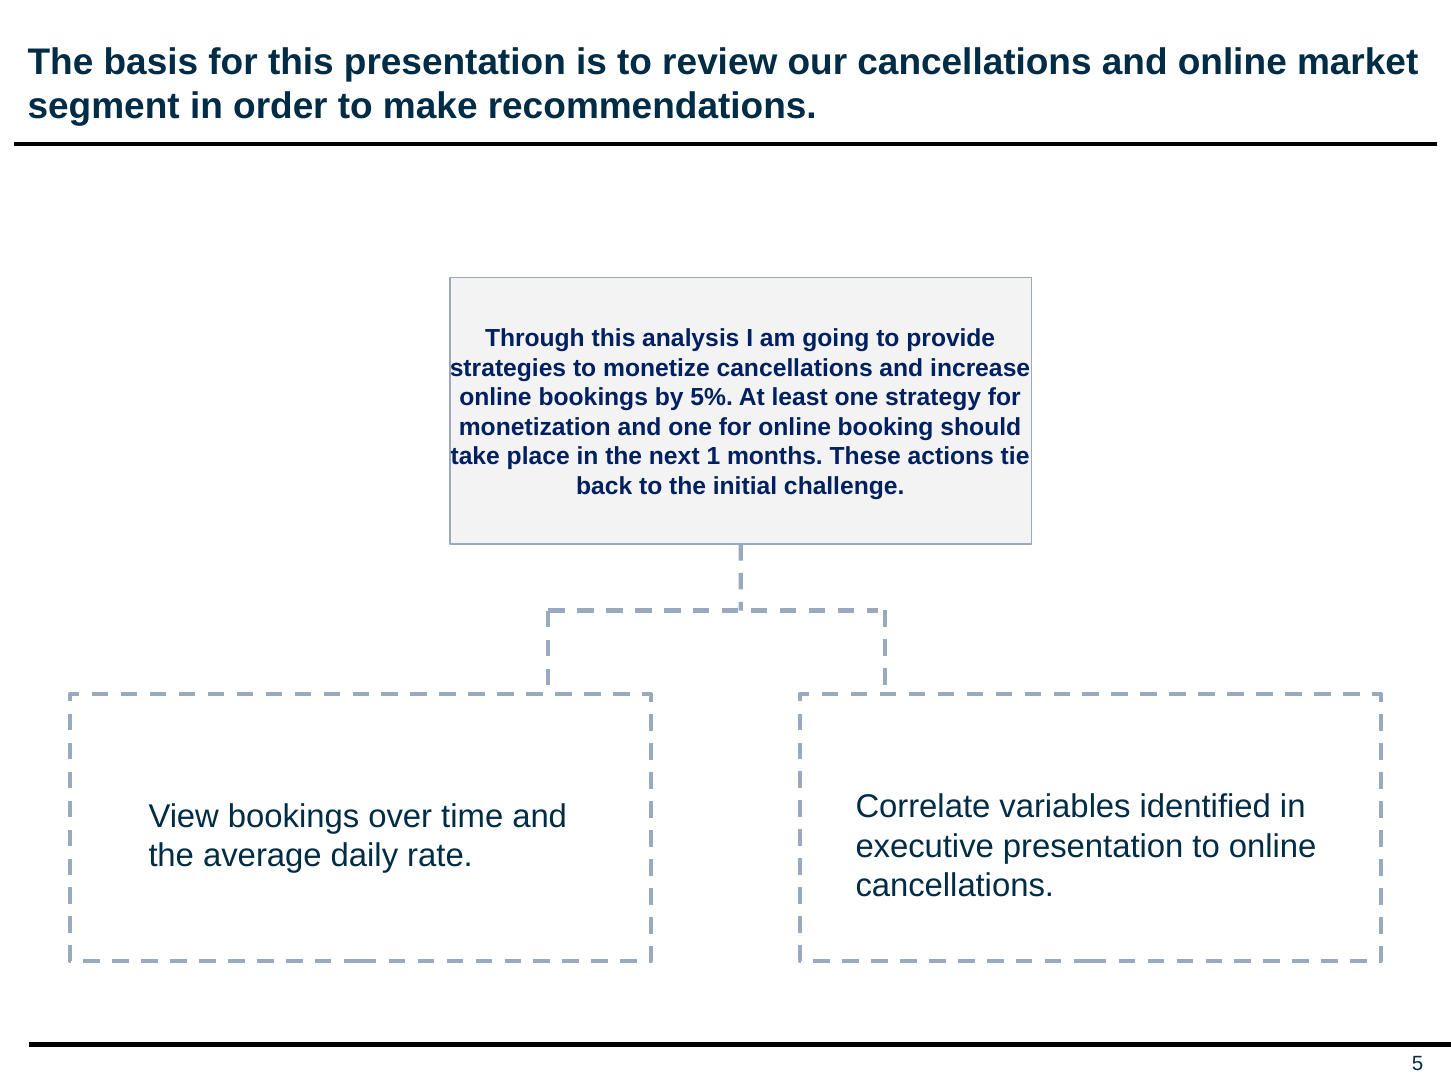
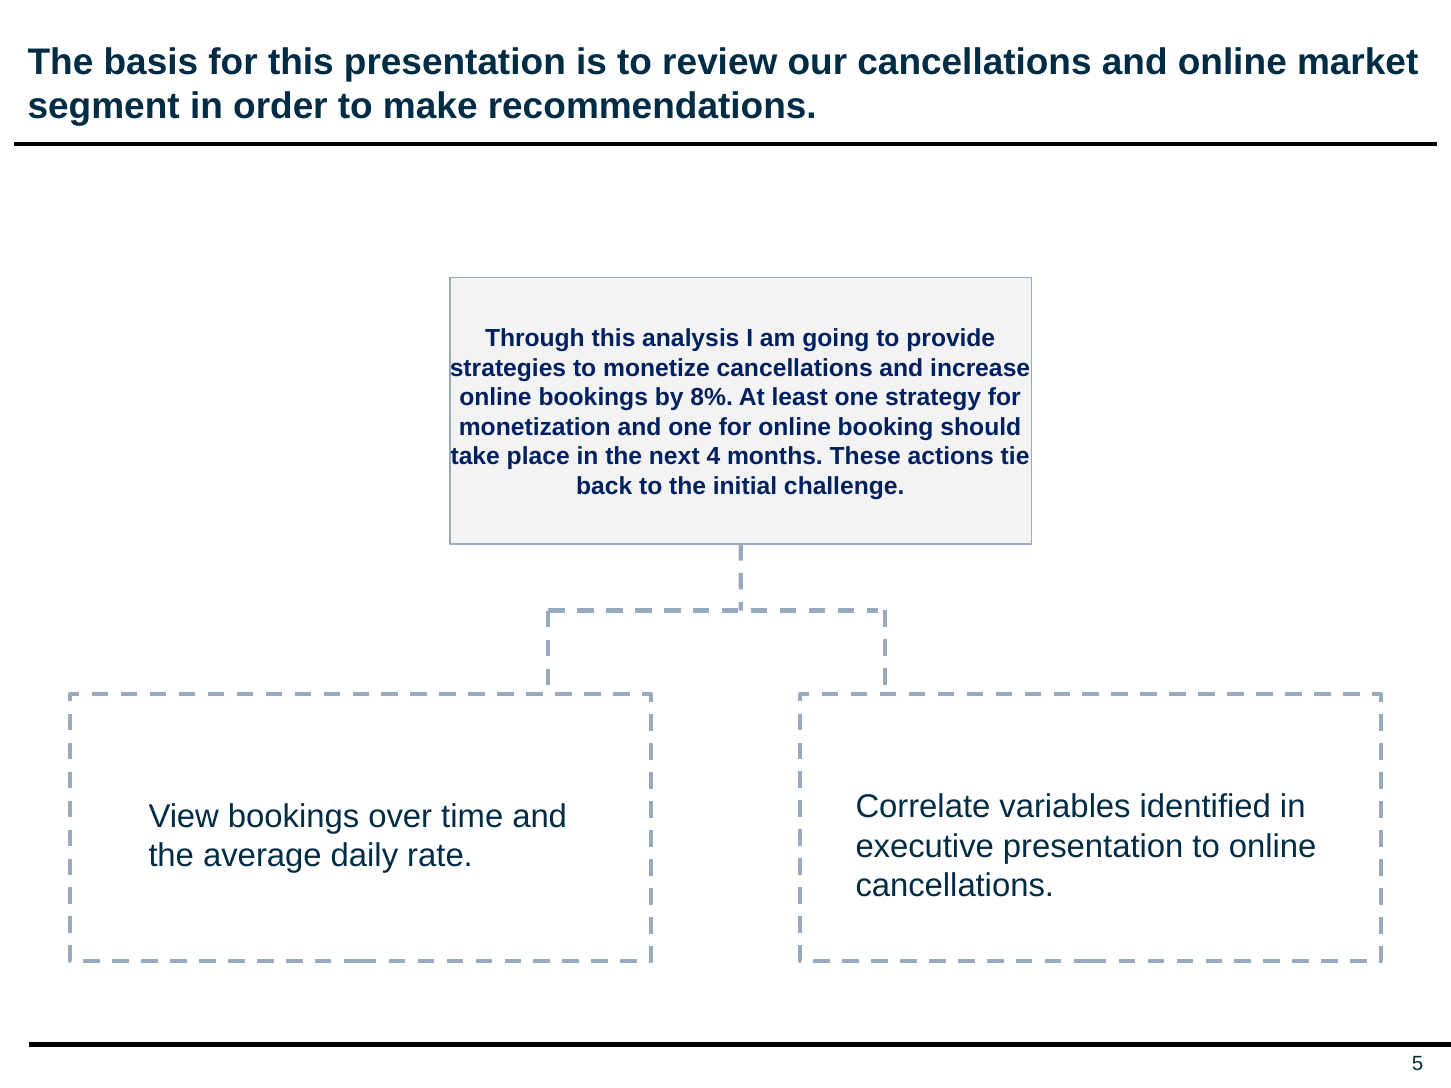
5%: 5% -> 8%
1: 1 -> 4
